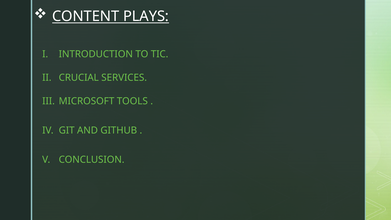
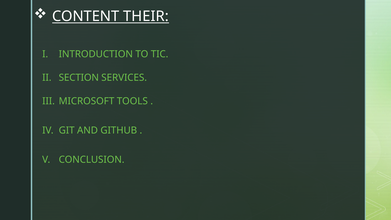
PLAYS: PLAYS -> THEIR
CRUCIAL: CRUCIAL -> SECTION
